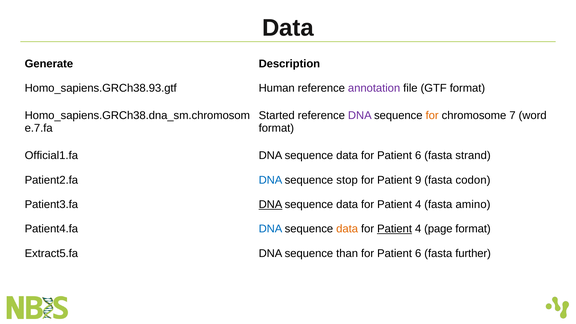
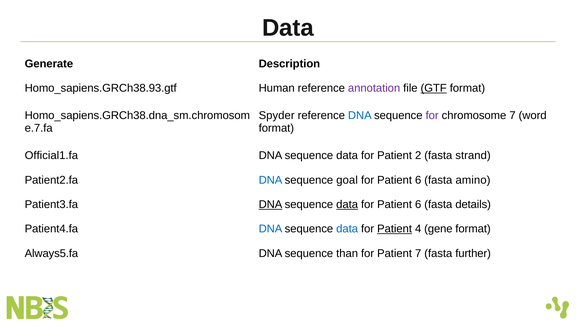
GTF underline: none -> present
Started: Started -> Spyder
DNA at (360, 116) colour: purple -> blue
for at (432, 116) colour: orange -> purple
data for Patient 6: 6 -> 2
stop: stop -> goal
9 at (418, 180): 9 -> 6
codon: codon -> amino
data at (347, 204) underline: none -> present
4 at (418, 204): 4 -> 6
amino: amino -> details
data at (347, 229) colour: orange -> blue
page: page -> gene
Extract5.fa: Extract5.fa -> Always5.fa
6 at (418, 253): 6 -> 7
